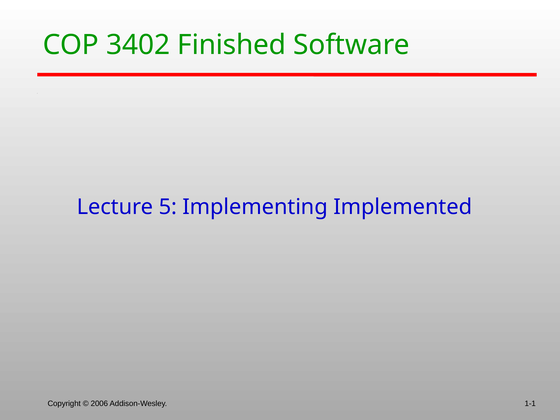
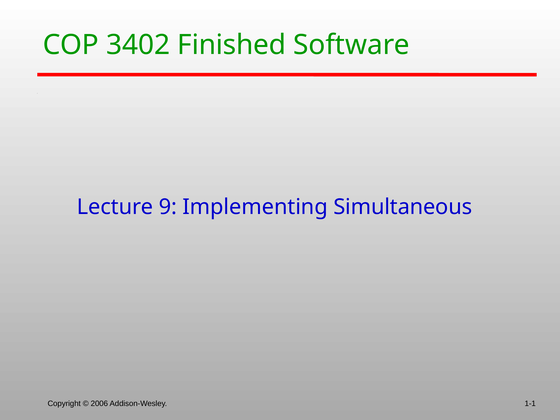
5: 5 -> 9
Implemented: Implemented -> Simultaneous
